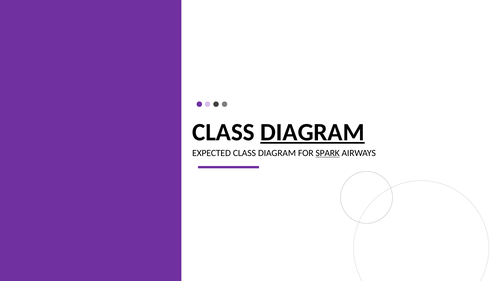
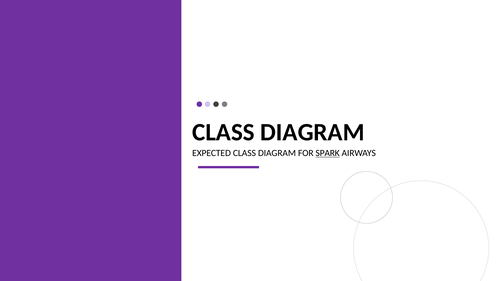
DIAGRAM at (312, 132) underline: present -> none
